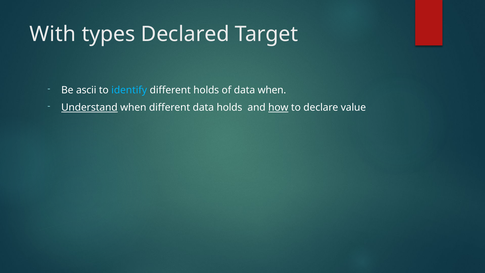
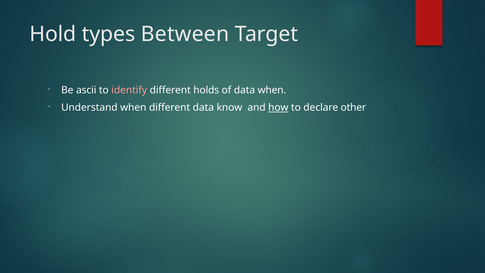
With: With -> Hold
Declared: Declared -> Between
identify colour: light blue -> pink
Understand underline: present -> none
data holds: holds -> know
value: value -> other
